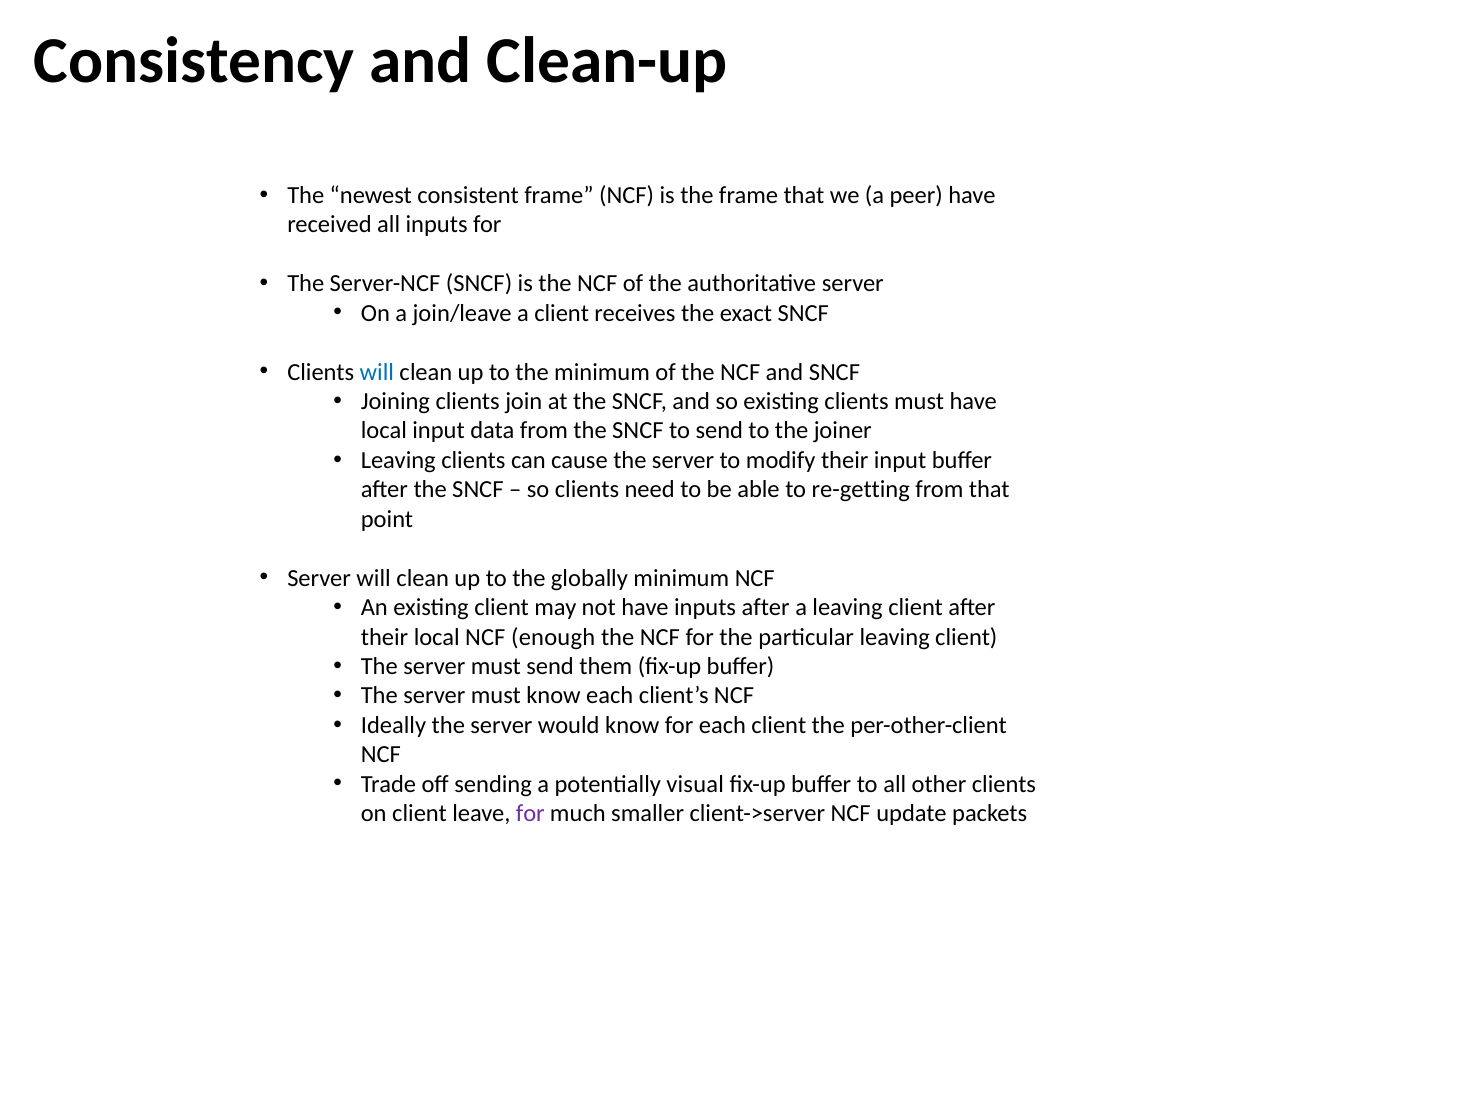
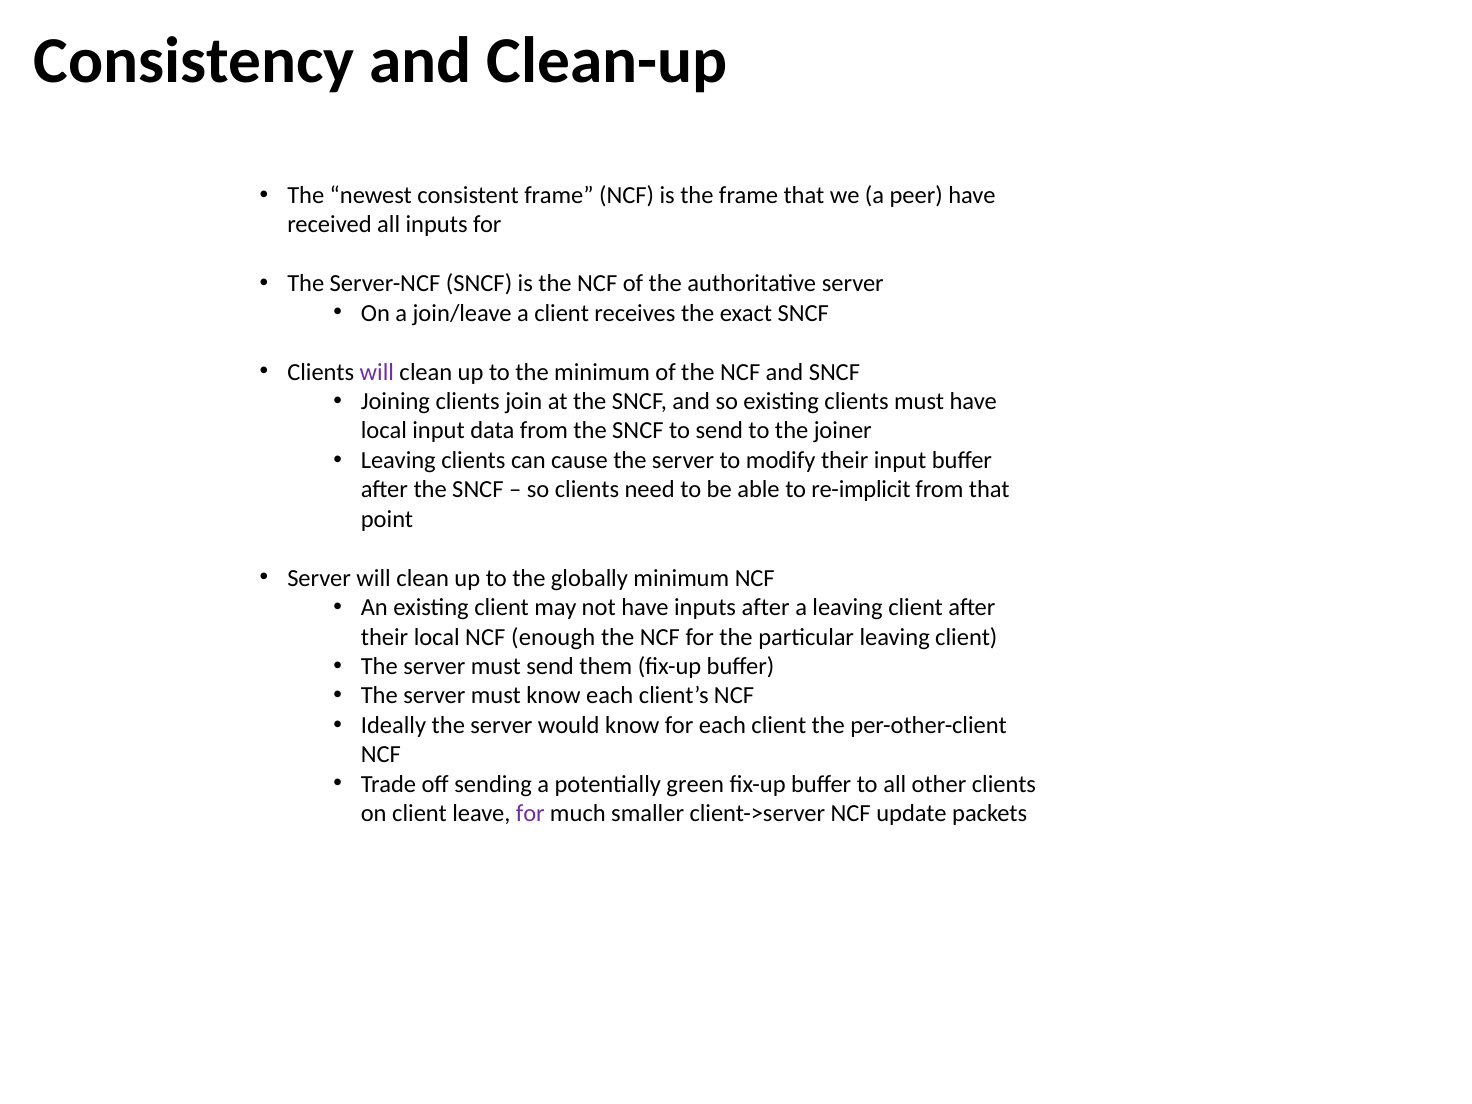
will at (377, 372) colour: blue -> purple
re-getting: re-getting -> re-implicit
visual: visual -> green
